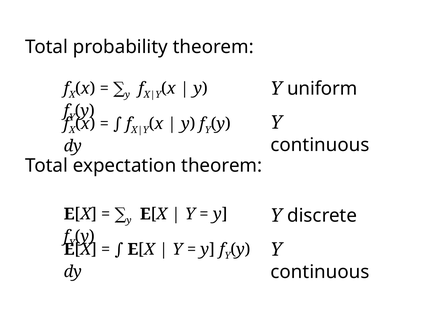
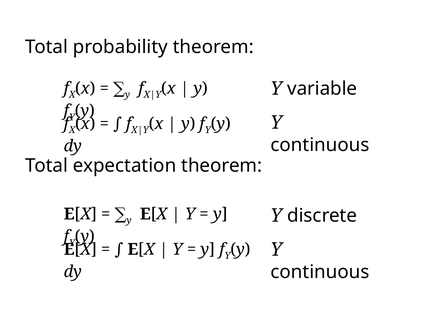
uniform: uniform -> variable
